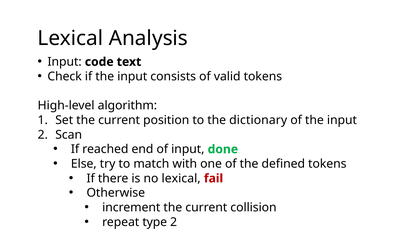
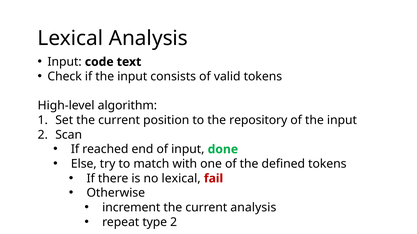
dictionary: dictionary -> repository
current collision: collision -> analysis
